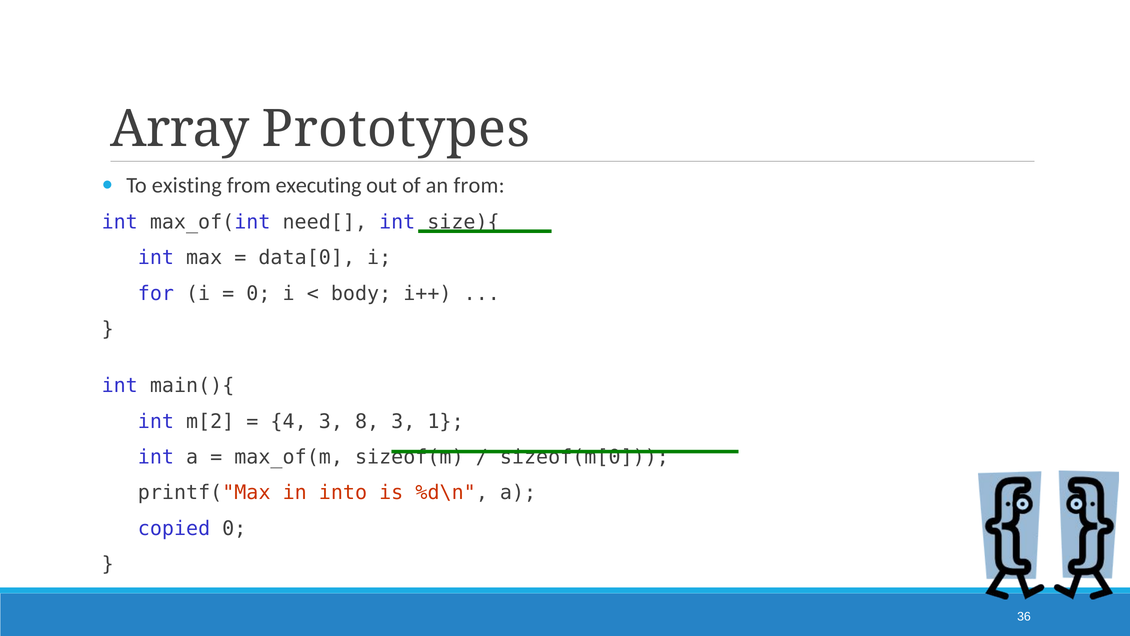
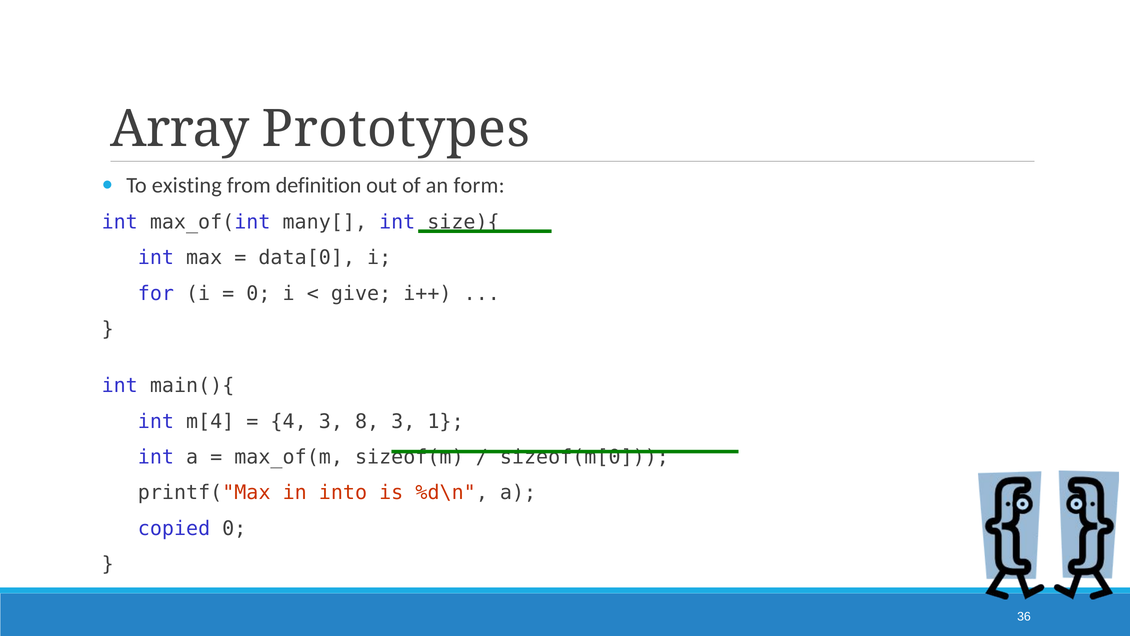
executing: executing -> definition
an from: from -> form
need[: need[ -> many[
body: body -> give
m[2: m[2 -> m[4
